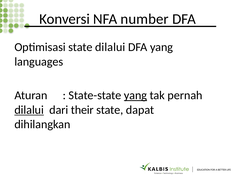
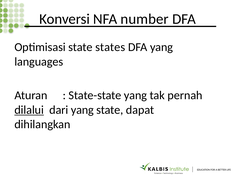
state dilalui: dilalui -> states
yang at (136, 95) underline: present -> none
dari their: their -> yang
